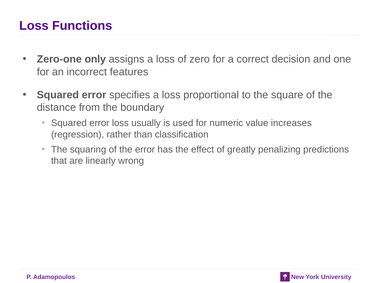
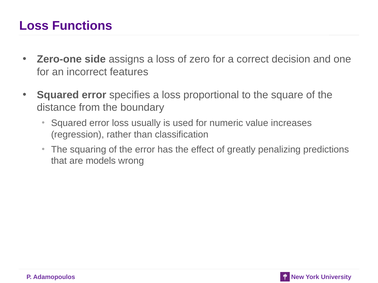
only: only -> side
linearly: linearly -> models
